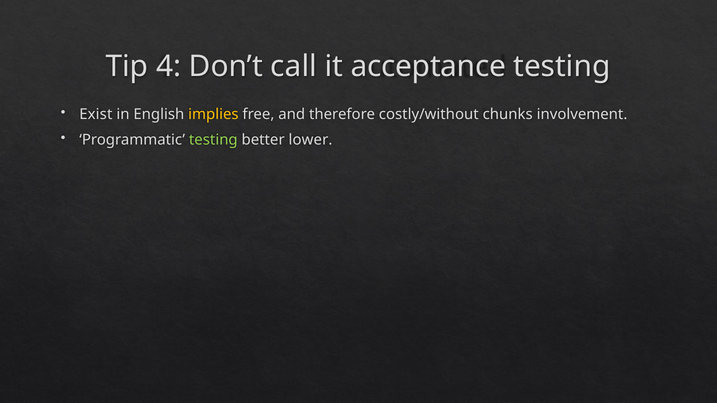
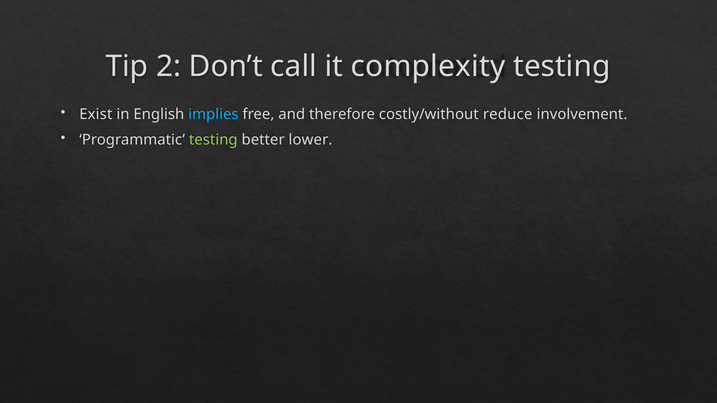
4: 4 -> 2
acceptance: acceptance -> complexity
implies colour: yellow -> light blue
chunks: chunks -> reduce
